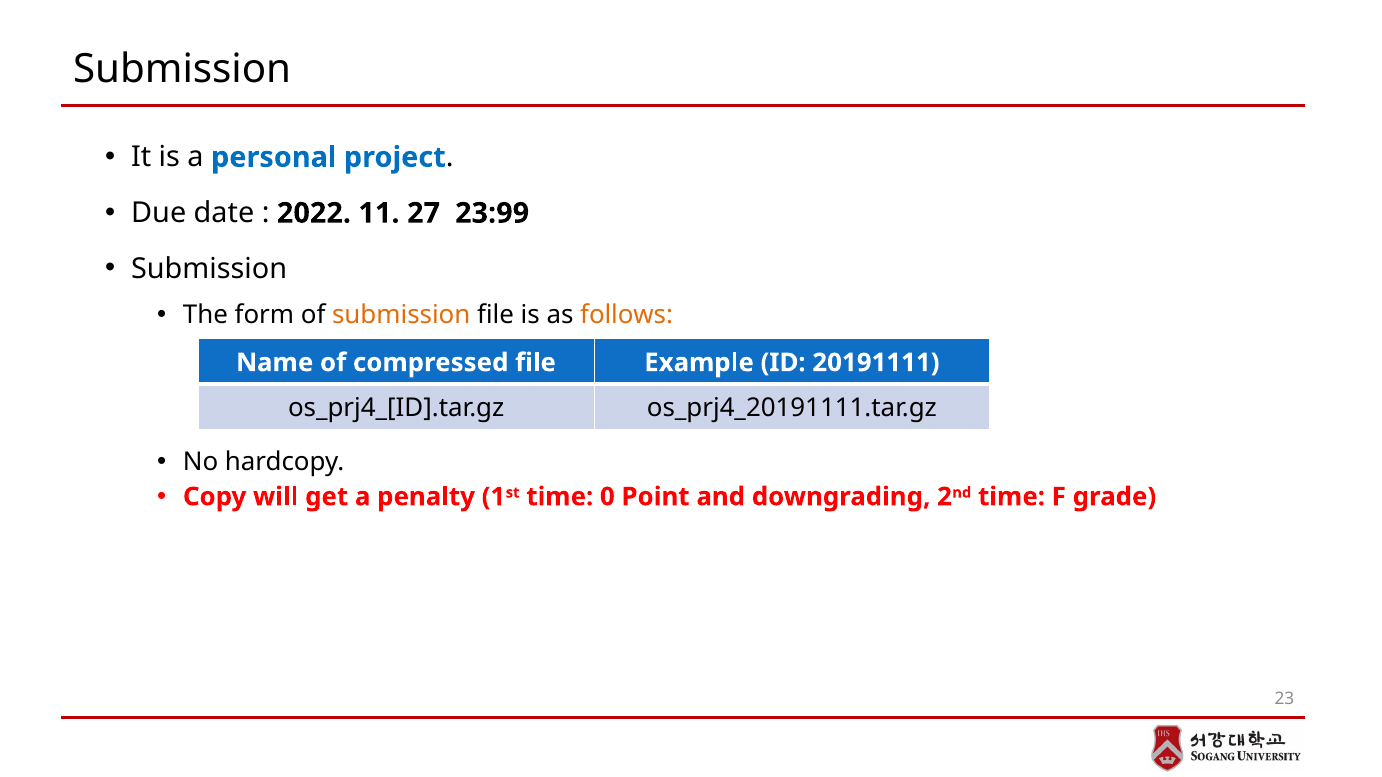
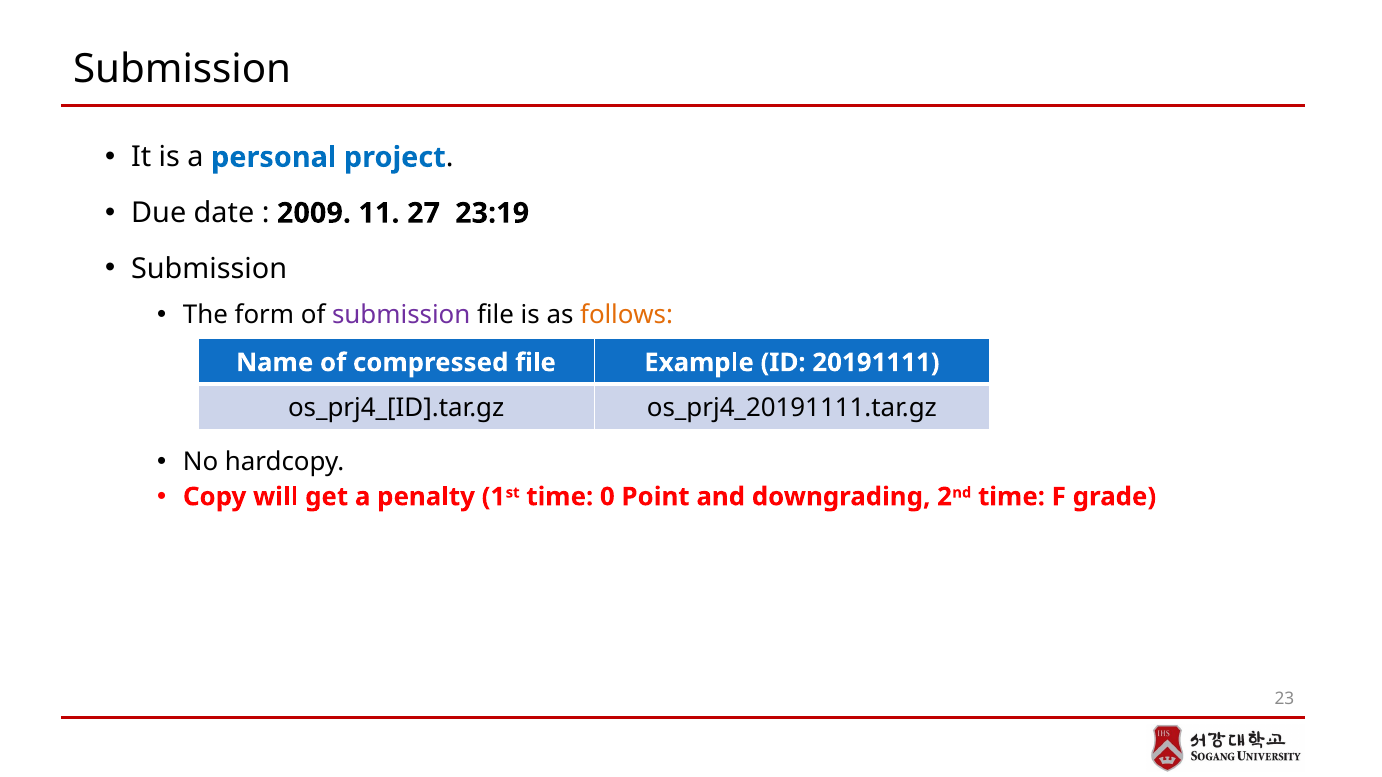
2022: 2022 -> 2009
23:99: 23:99 -> 23:19
submission at (401, 315) colour: orange -> purple
